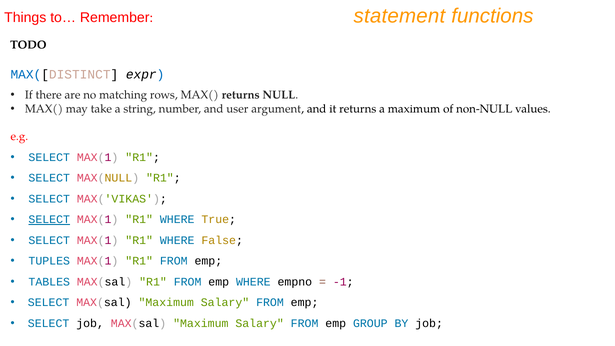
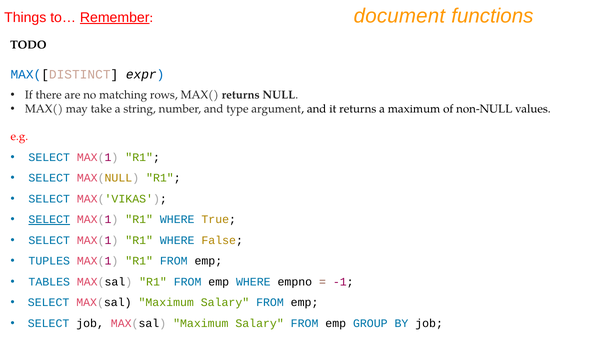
Remember underline: none -> present
statement: statement -> document
user: user -> type
